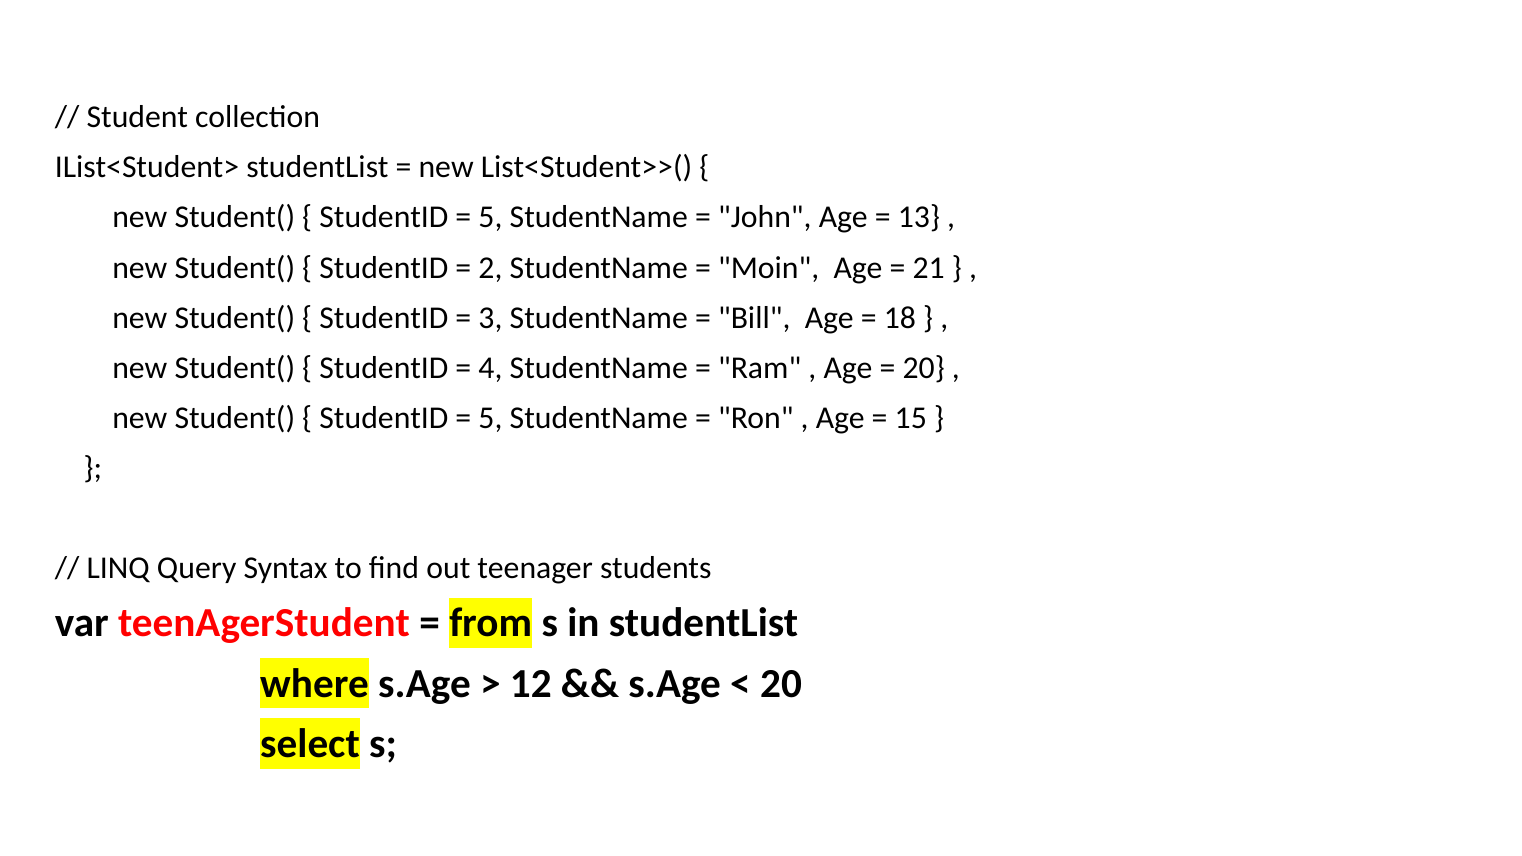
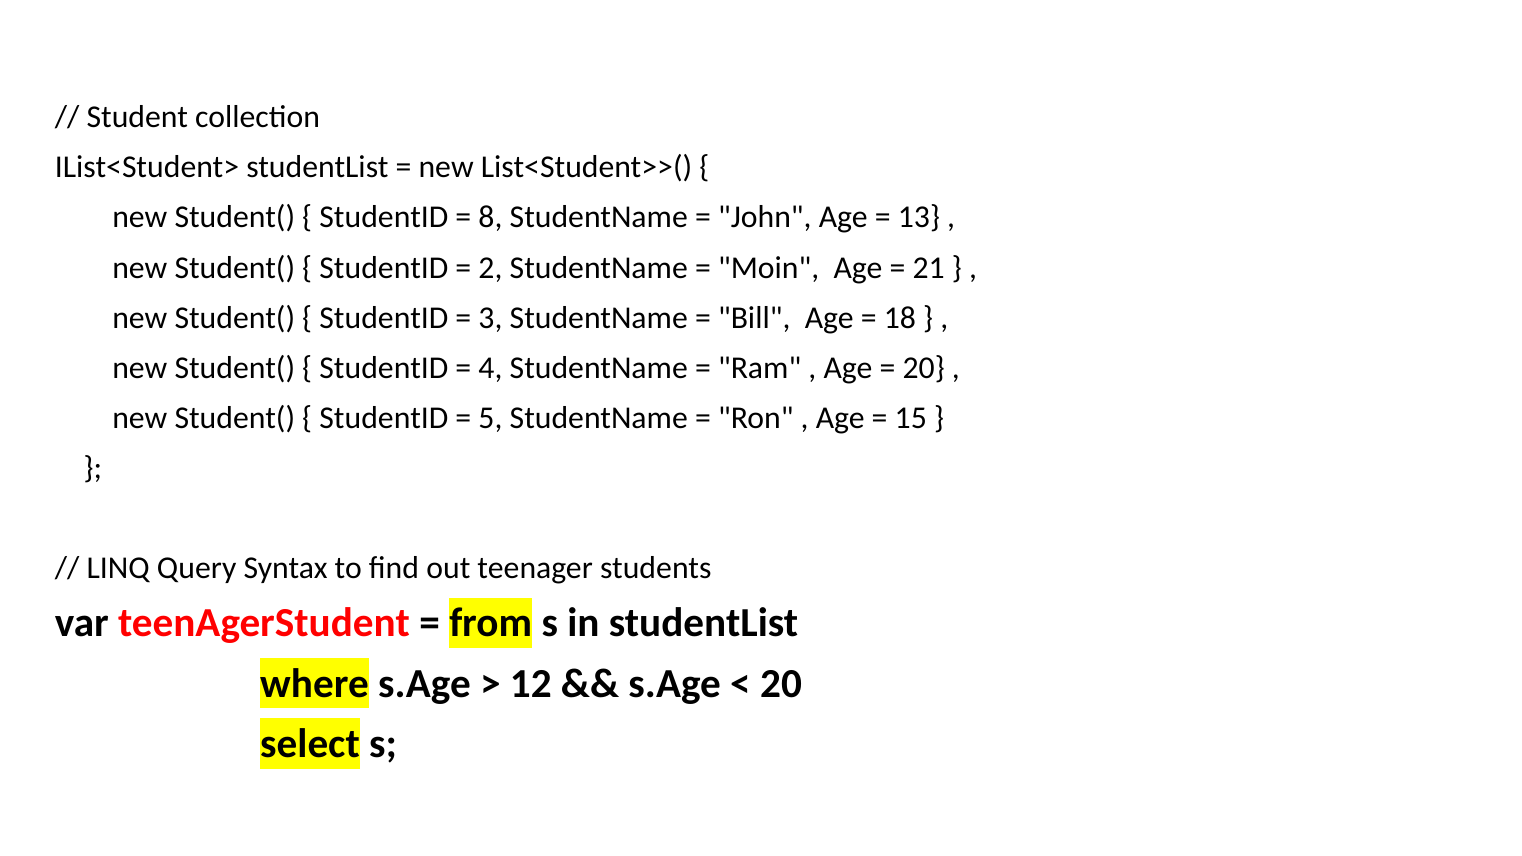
5 at (490, 218): 5 -> 8
